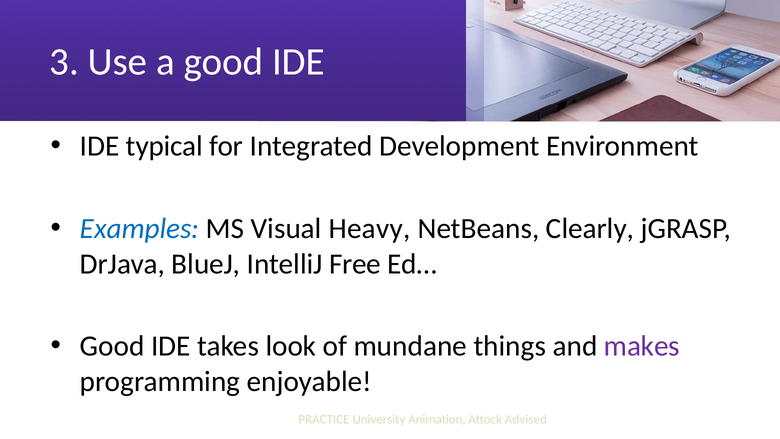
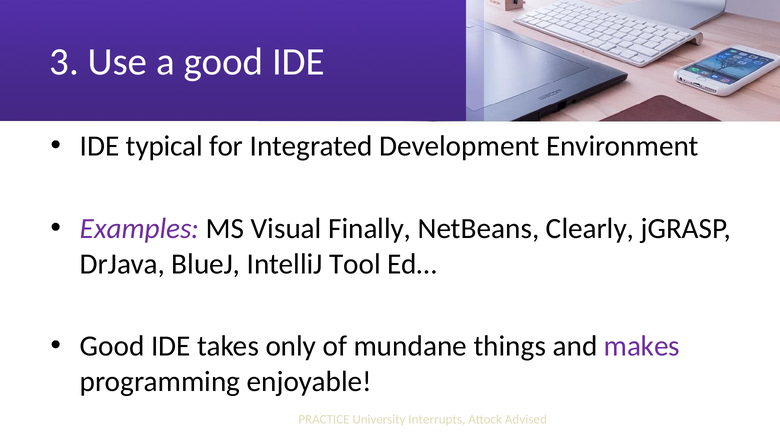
Examples colour: blue -> purple
Heavy: Heavy -> Finally
Free: Free -> Tool
look: look -> only
Animation: Animation -> Interrupts
